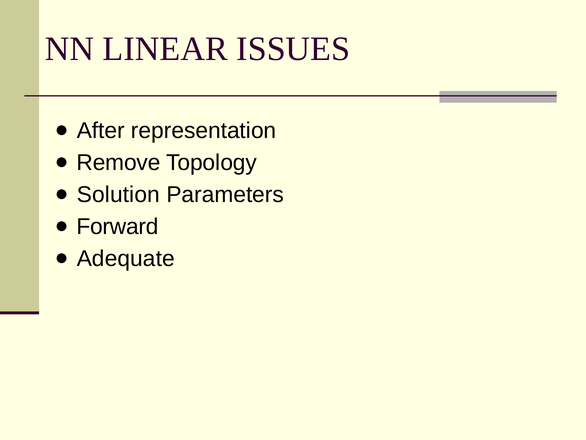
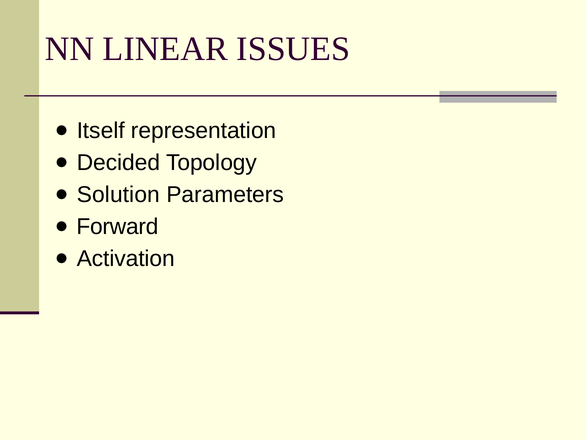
After: After -> Itself
Remove: Remove -> Decided
Adequate: Adequate -> Activation
